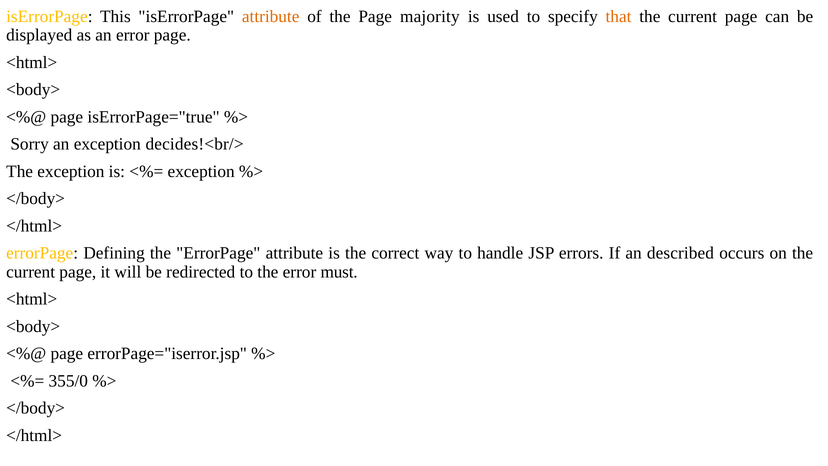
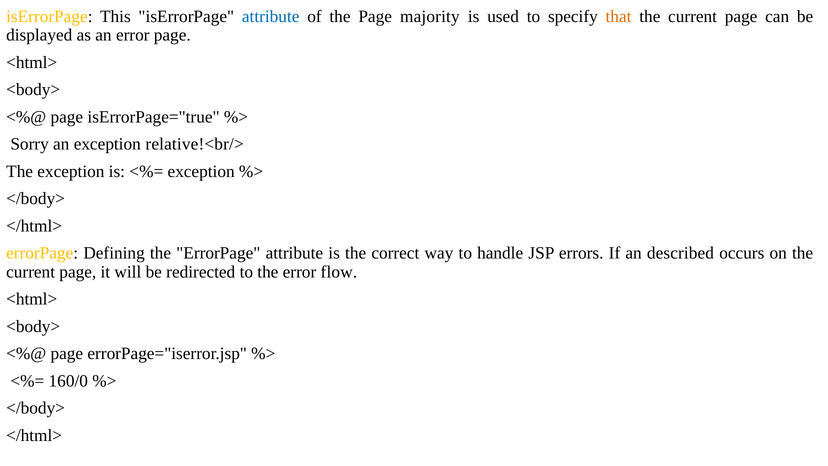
attribute at (271, 16) colour: orange -> blue
decides!<br/>: decides!<br/> -> relative!<br/>
must: must -> flow
355/0: 355/0 -> 160/0
